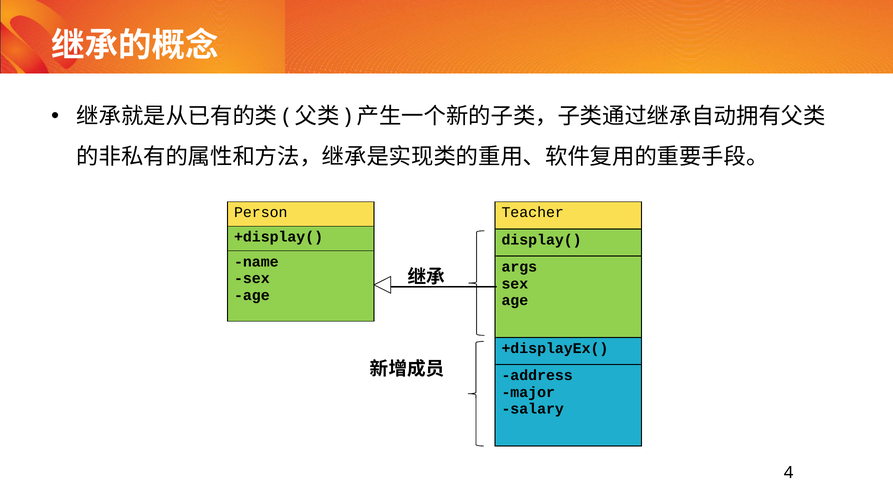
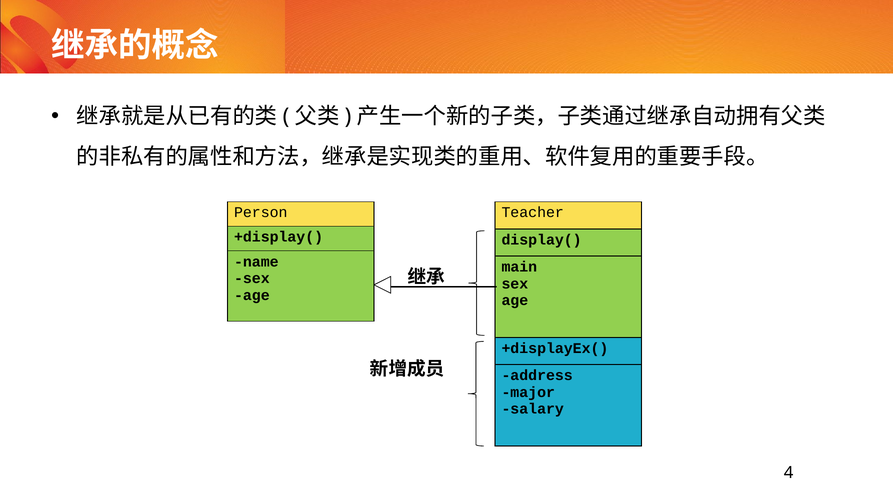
args: args -> main
